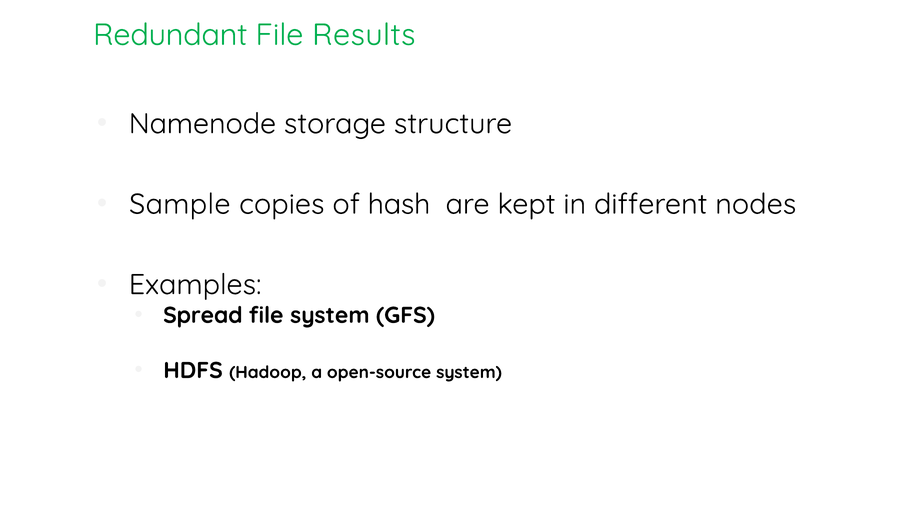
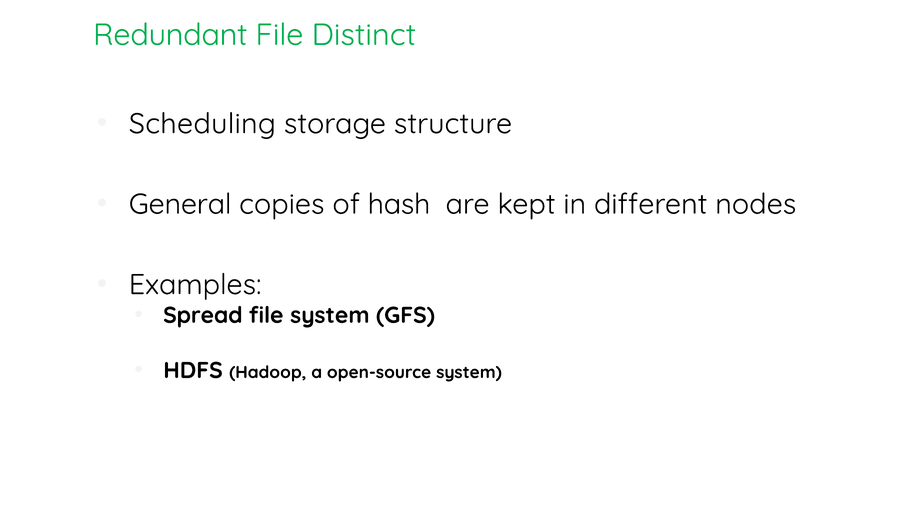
Results: Results -> Distinct
Namenode: Namenode -> Scheduling
Sample: Sample -> General
